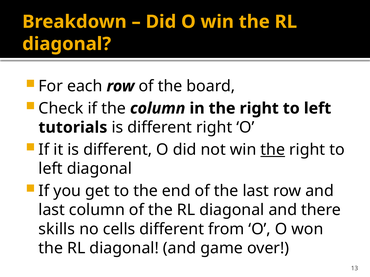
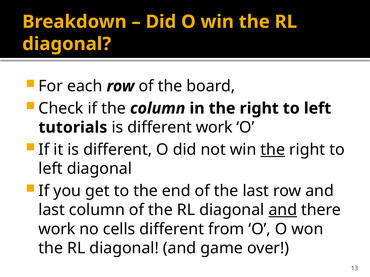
different right: right -> work
and at (283, 210) underline: none -> present
skills at (57, 229): skills -> work
